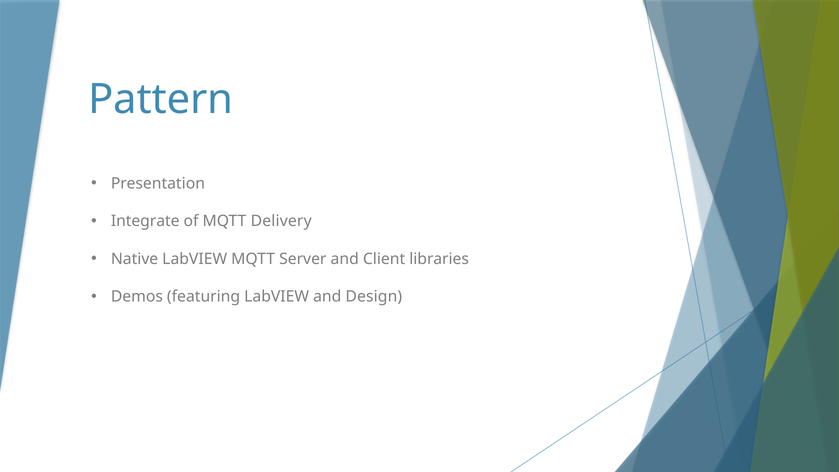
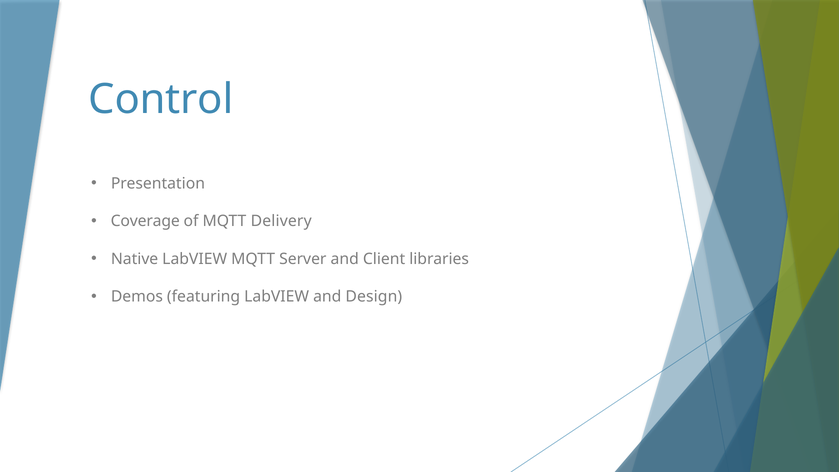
Pattern: Pattern -> Control
Integrate: Integrate -> Coverage
